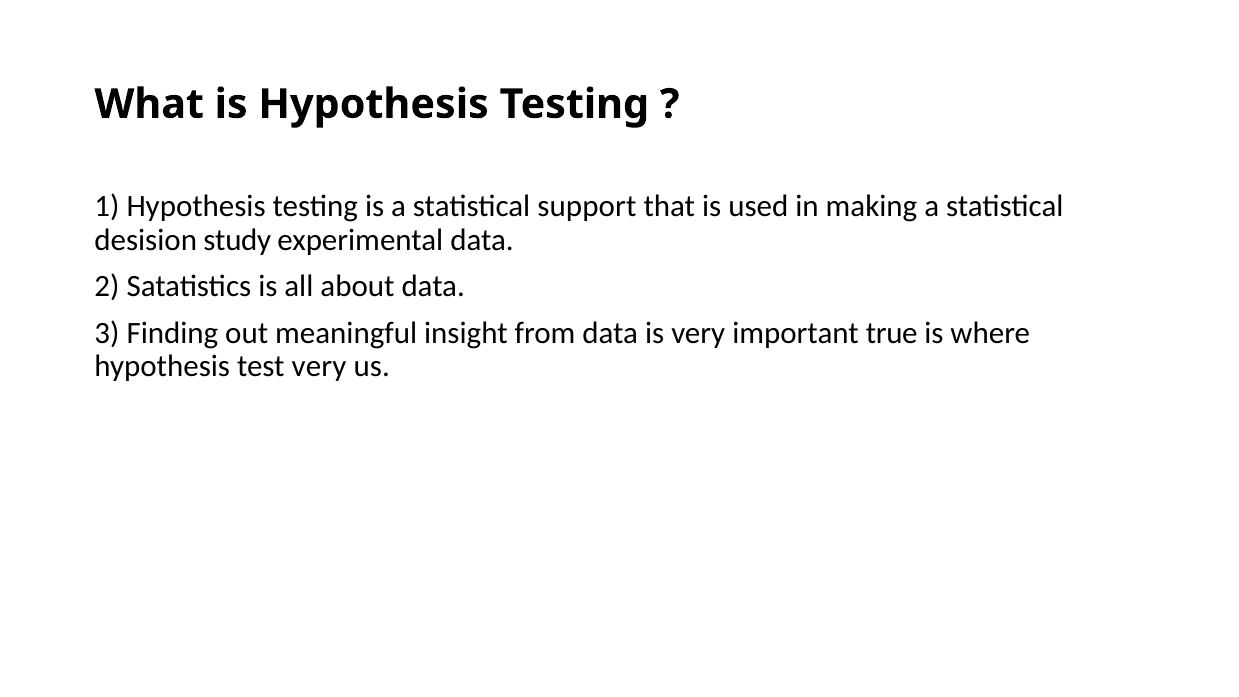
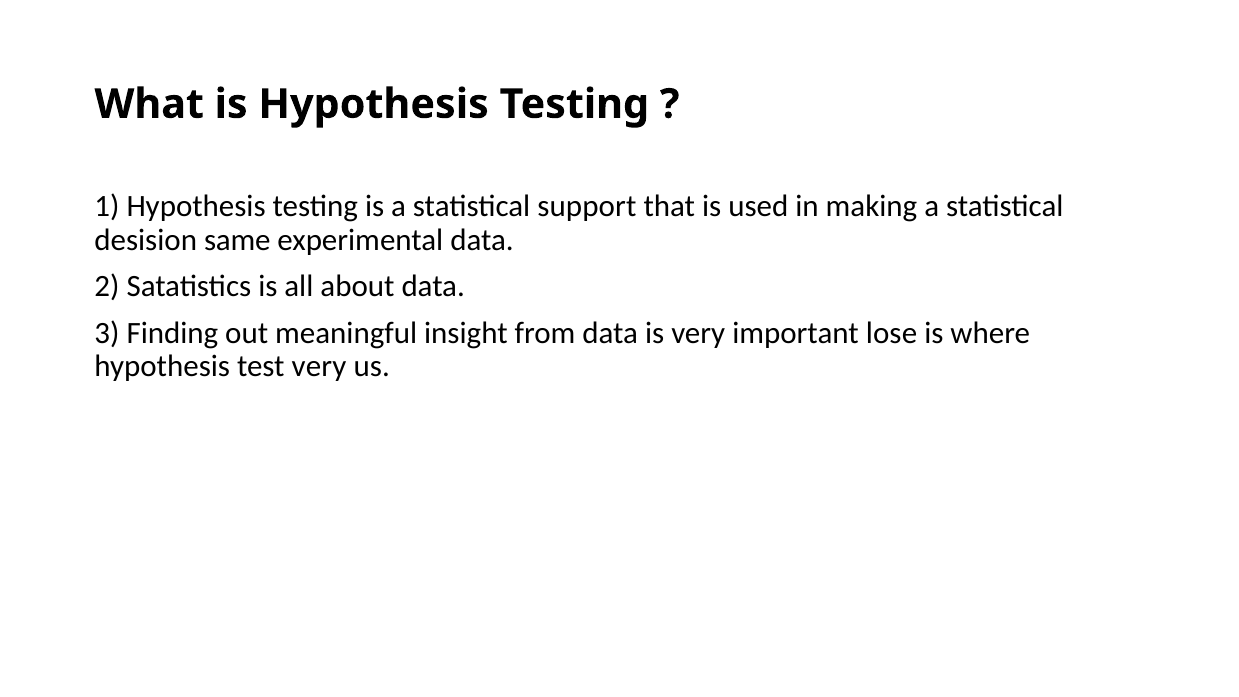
study: study -> same
true: true -> lose
